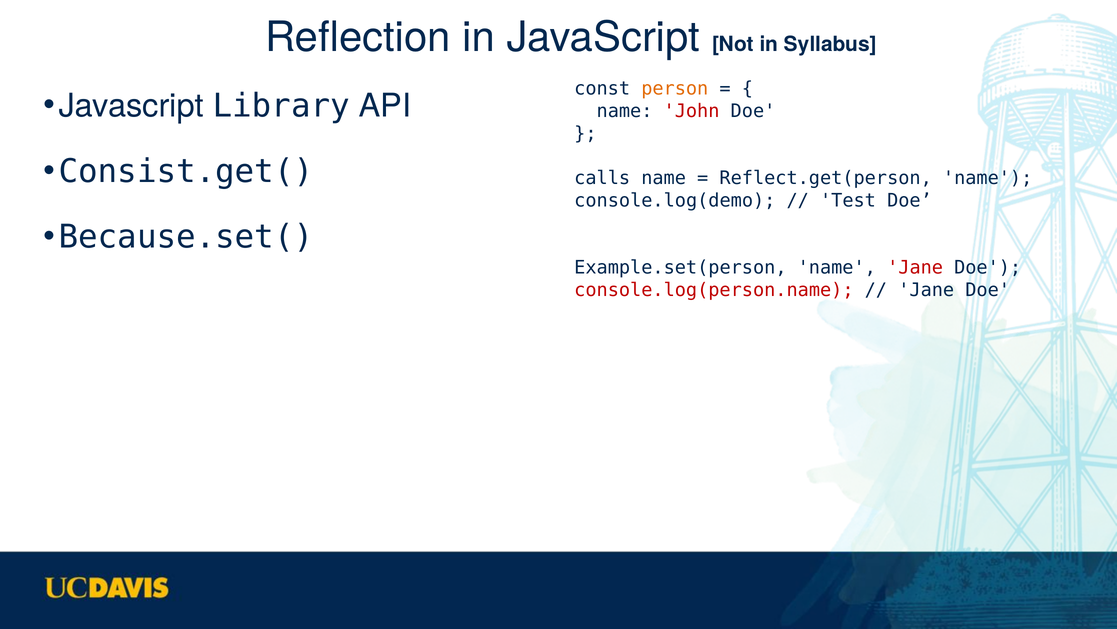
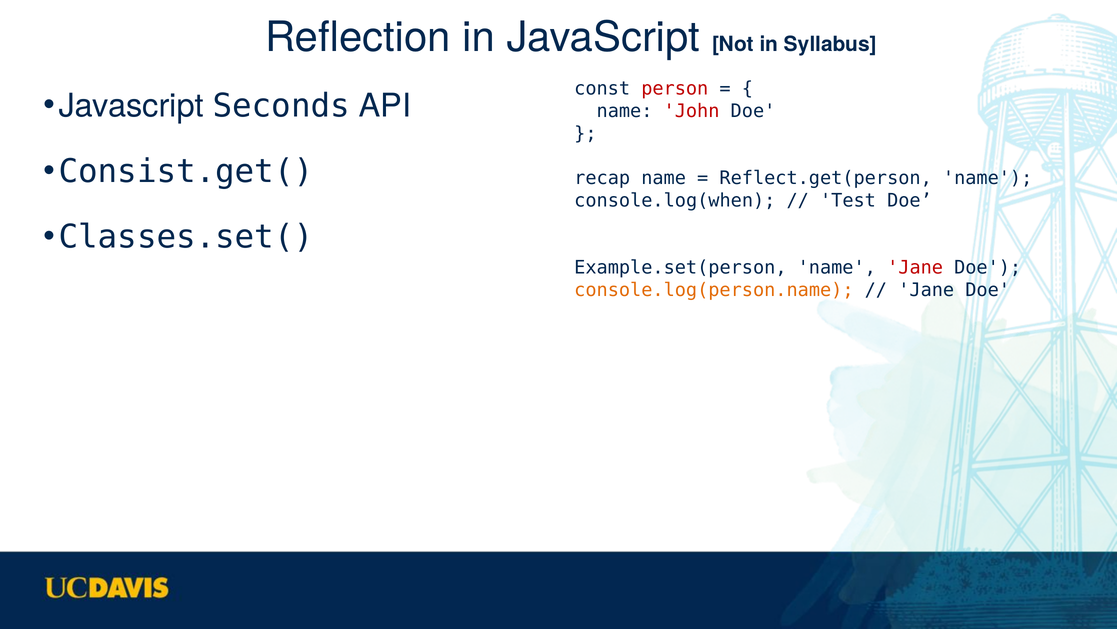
person colour: orange -> red
Library: Library -> Seconds
calls: calls -> recap
console.log(demo: console.log(demo -> console.log(when
Because.set(: Because.set( -> Classes.set(
console.log(person.name colour: red -> orange
